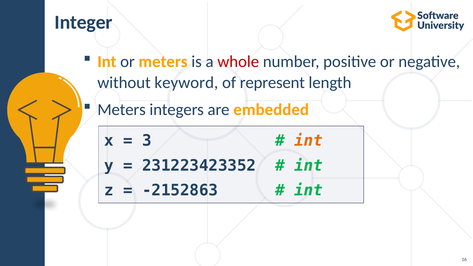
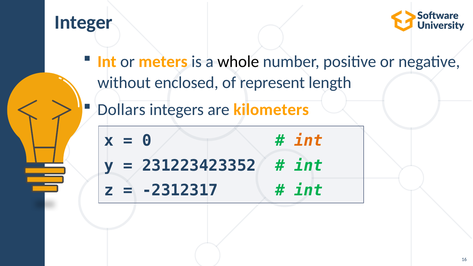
whole colour: red -> black
keyword: keyword -> enclosed
Meters at (122, 110): Meters -> Dollars
embedded: embedded -> kilometers
3: 3 -> 0
-2152863: -2152863 -> -2312317
